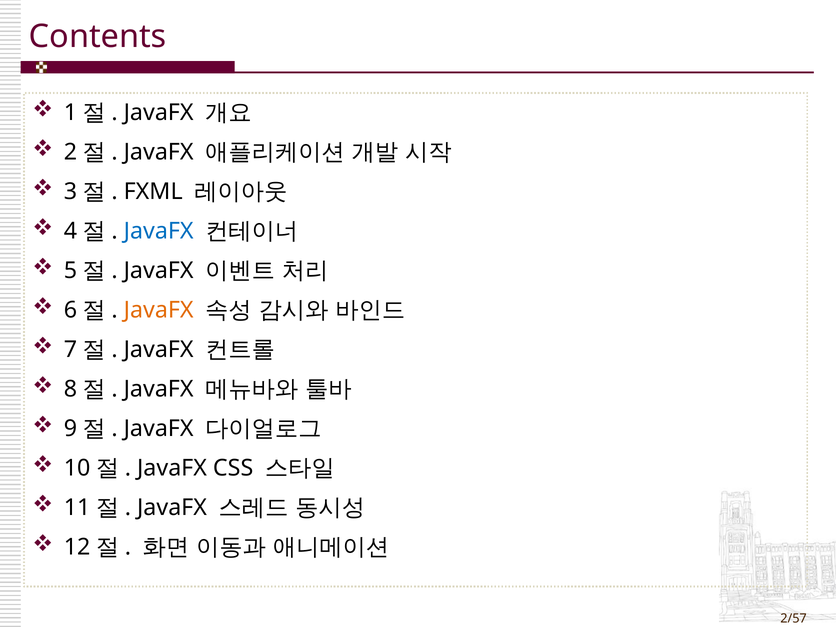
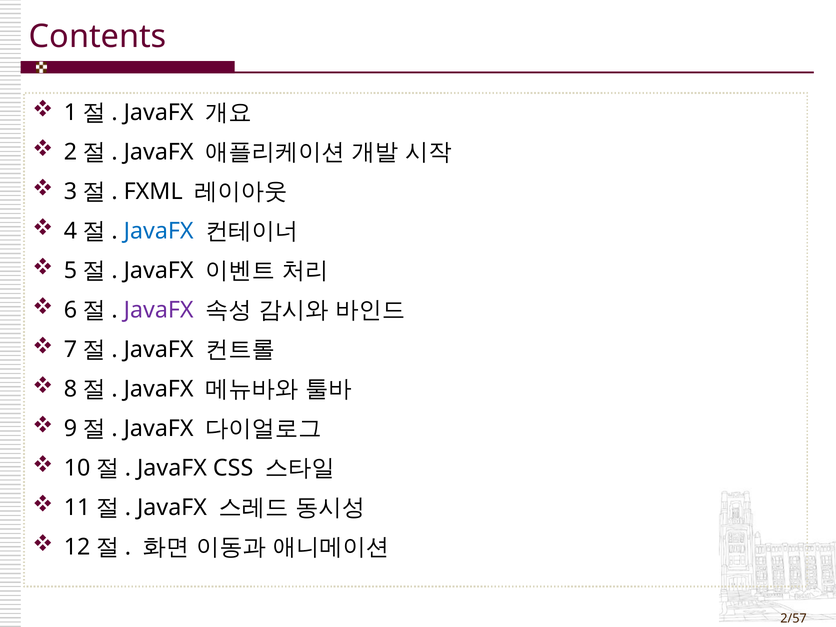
JavaFX at (159, 310) colour: orange -> purple
